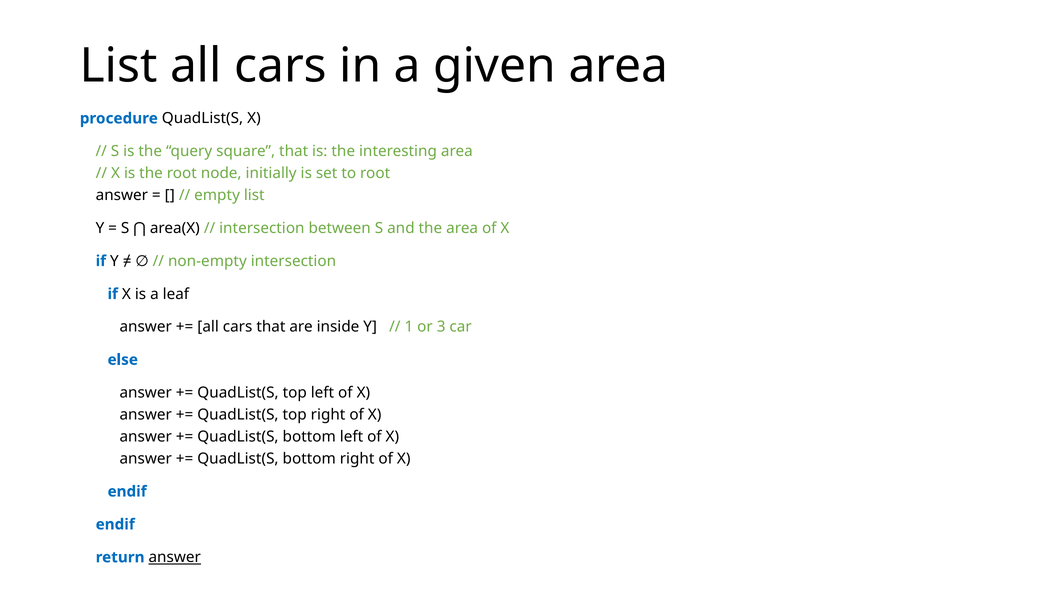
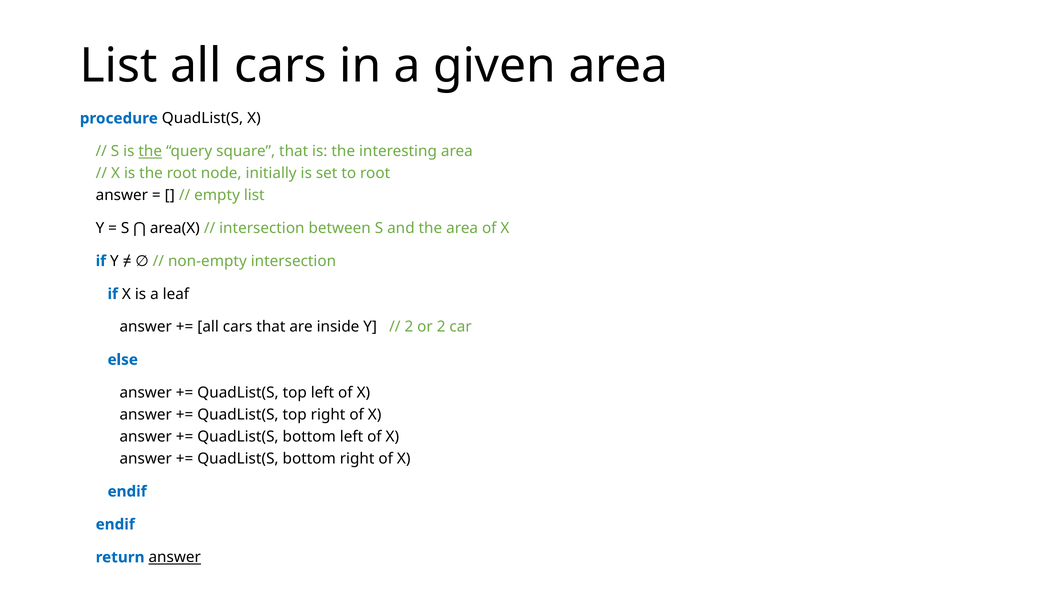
the at (150, 151) underline: none -> present
1 at (409, 327): 1 -> 2
or 3: 3 -> 2
